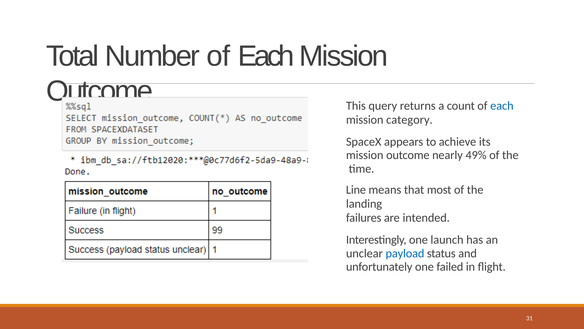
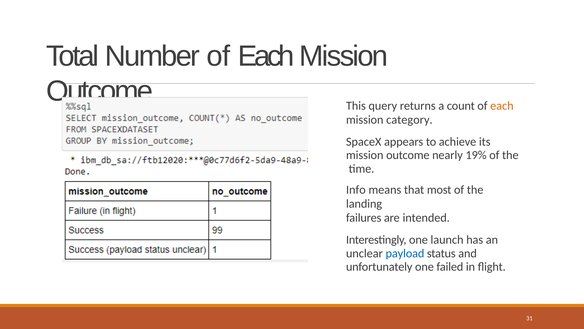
each at (502, 105) colour: blue -> orange
49%: 49% -> 19%
Line: Line -> Info
